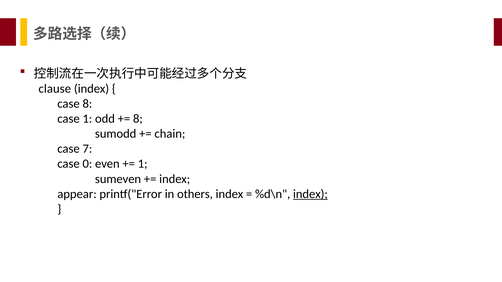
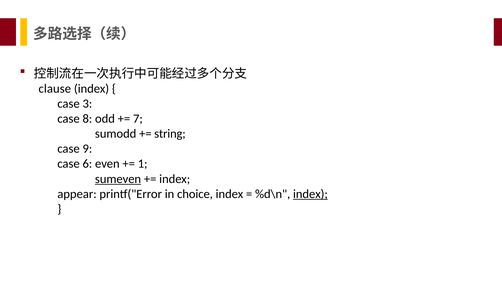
case 8: 8 -> 3
case 1: 1 -> 8
8 at (138, 119): 8 -> 7
chain: chain -> string
7: 7 -> 9
0: 0 -> 6
sumeven underline: none -> present
others: others -> choice
